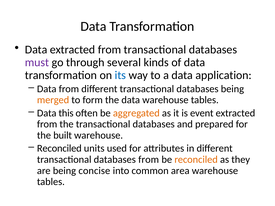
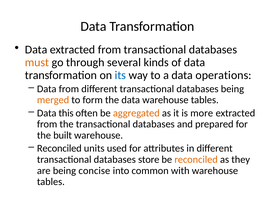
must colour: purple -> orange
application: application -> operations
event: event -> more
databases from: from -> store
area: area -> with
